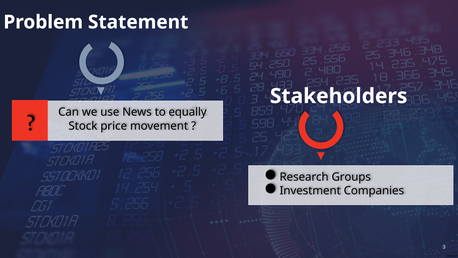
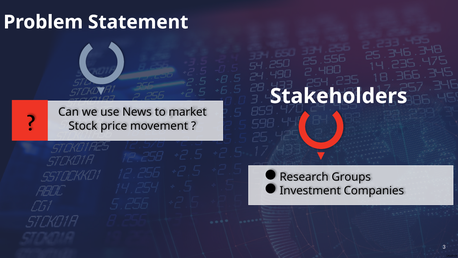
equally: equally -> market
